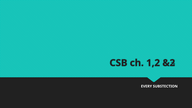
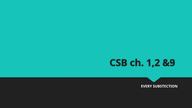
&2: &2 -> &9
